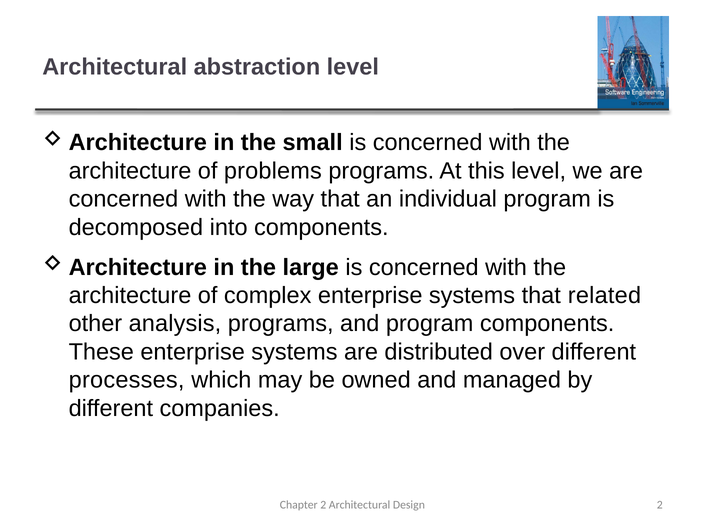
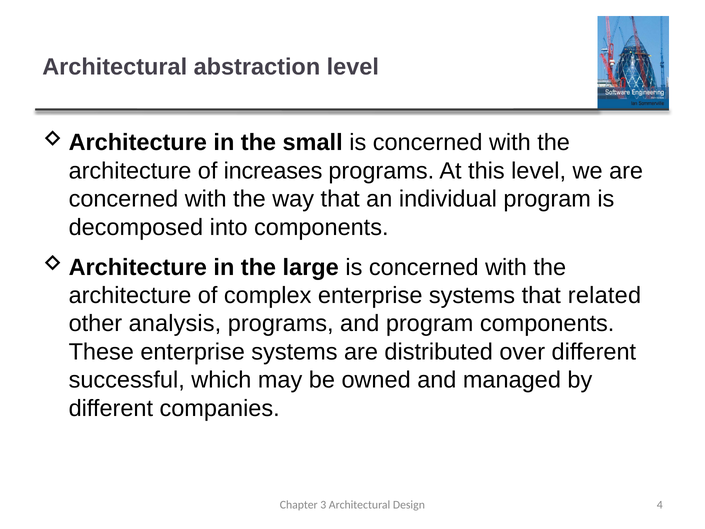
problems: problems -> increases
processes: processes -> successful
Chapter 2: 2 -> 3
Design 2: 2 -> 4
